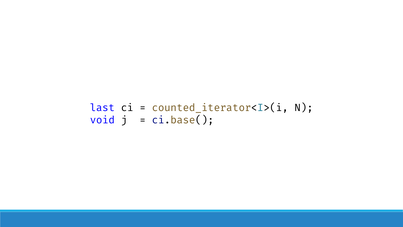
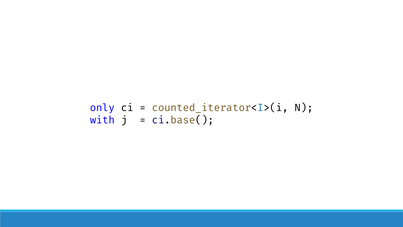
last: last -> only
void: void -> with
